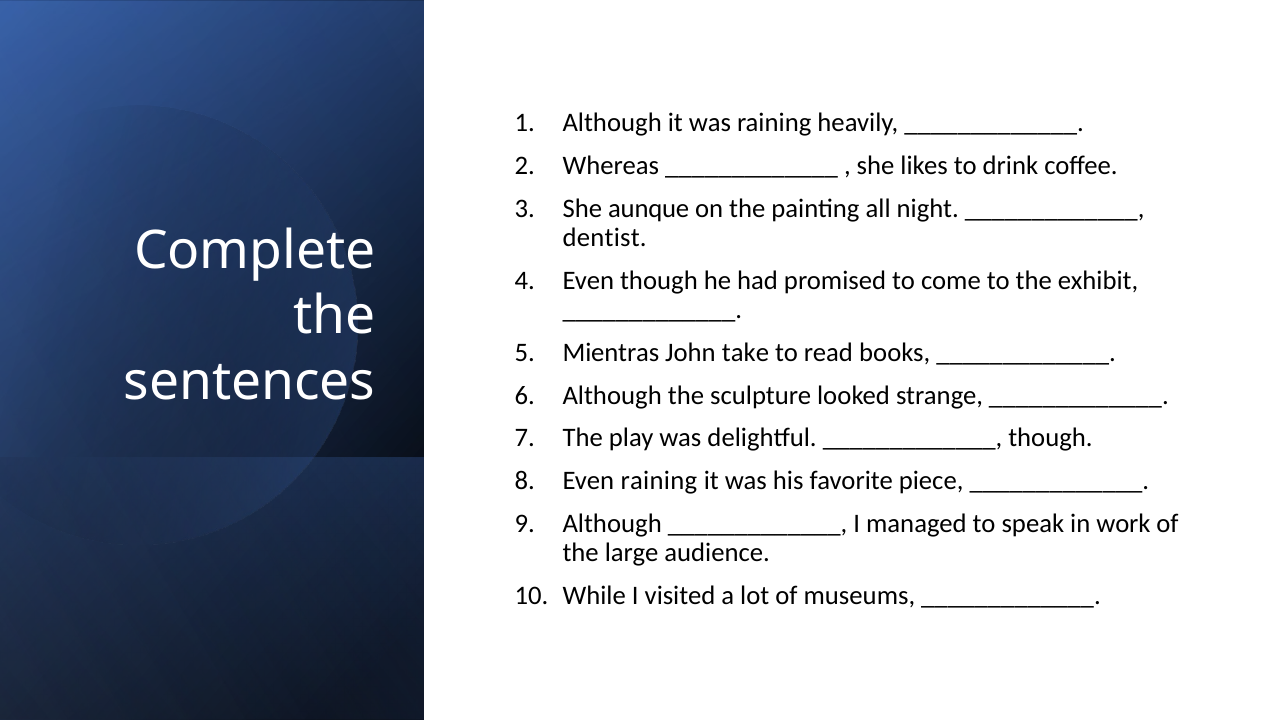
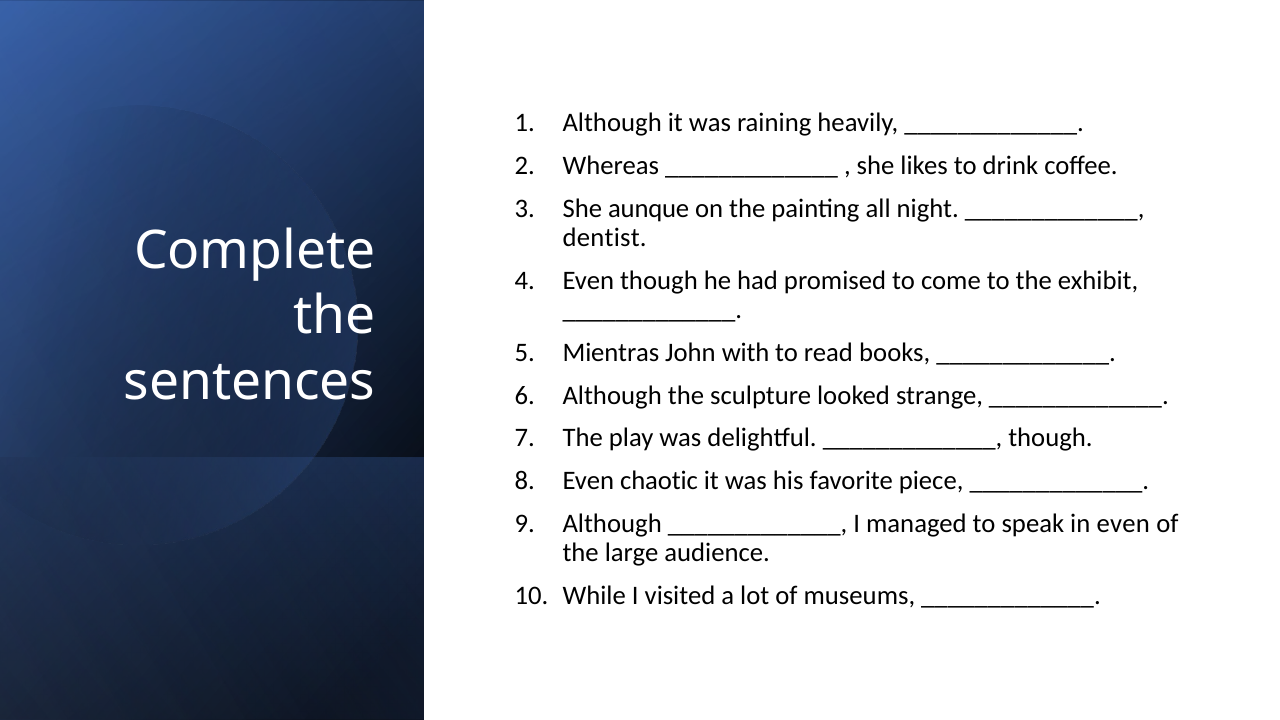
take: take -> with
Even raining: raining -> chaotic
in work: work -> even
